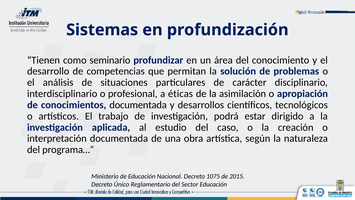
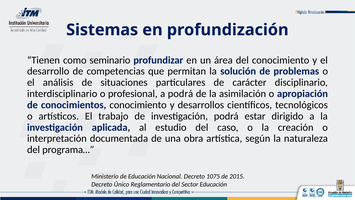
a éticas: éticas -> podrá
conocimientos documentada: documentada -> conocimiento
